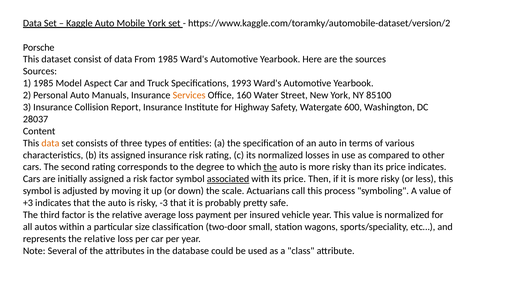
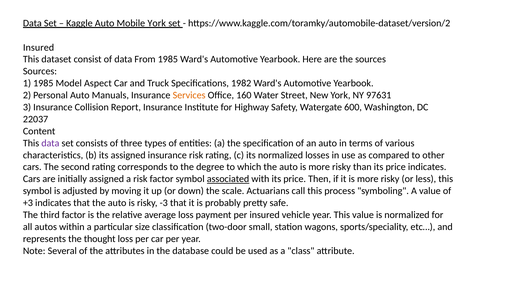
Porsche at (39, 47): Porsche -> Insured
1993: 1993 -> 1982
85100: 85100 -> 97631
28037: 28037 -> 22037
data at (50, 143) colour: orange -> purple
the at (270, 167) underline: present -> none
represents the relative: relative -> thought
